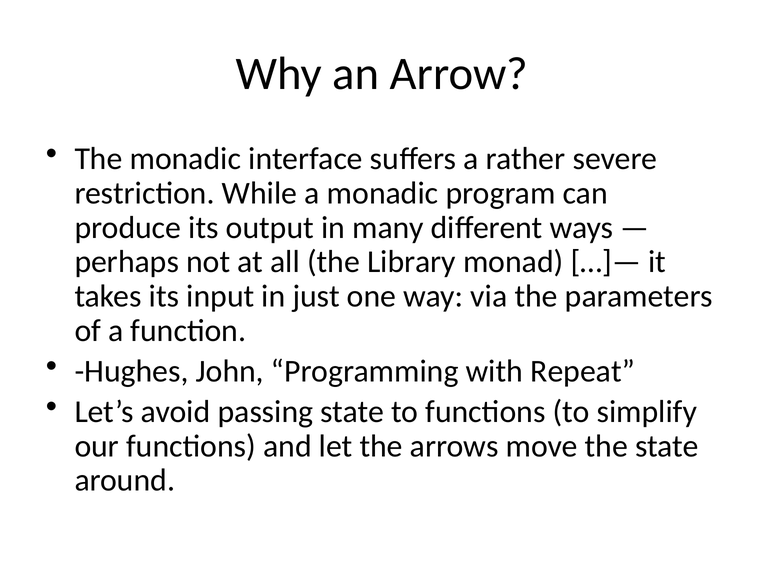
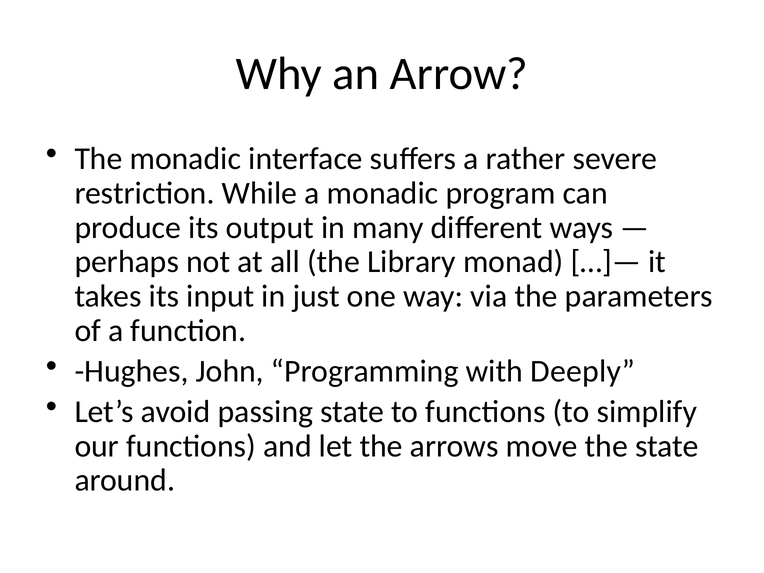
Repeat: Repeat -> Deeply
